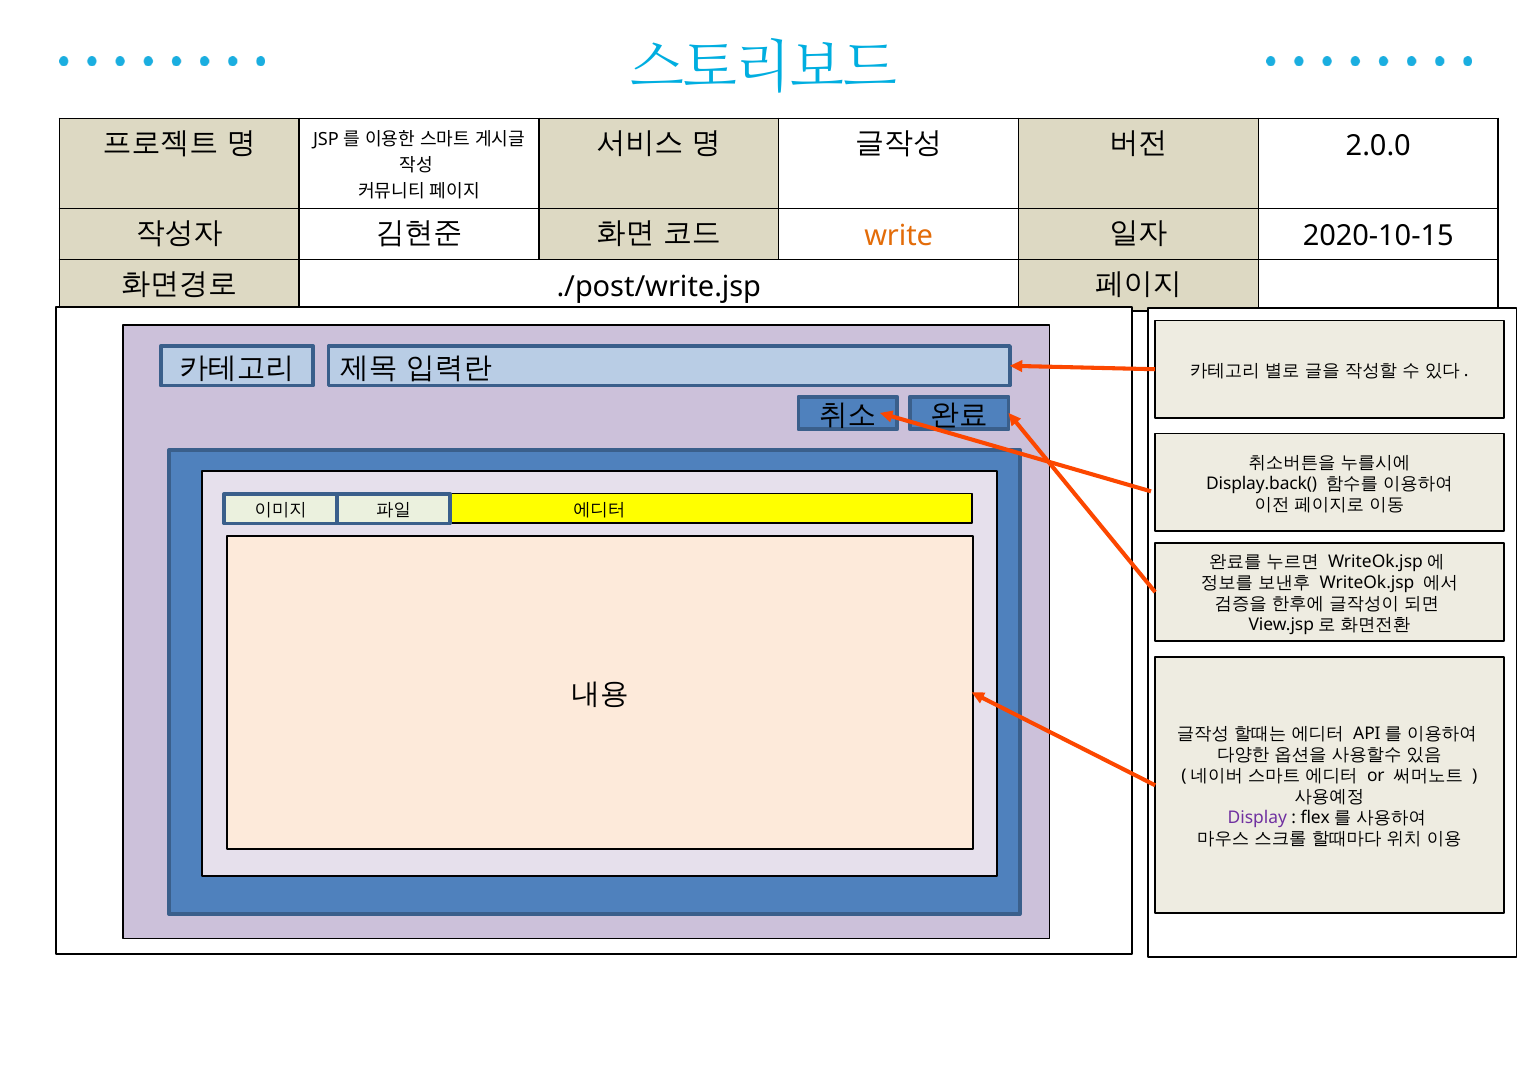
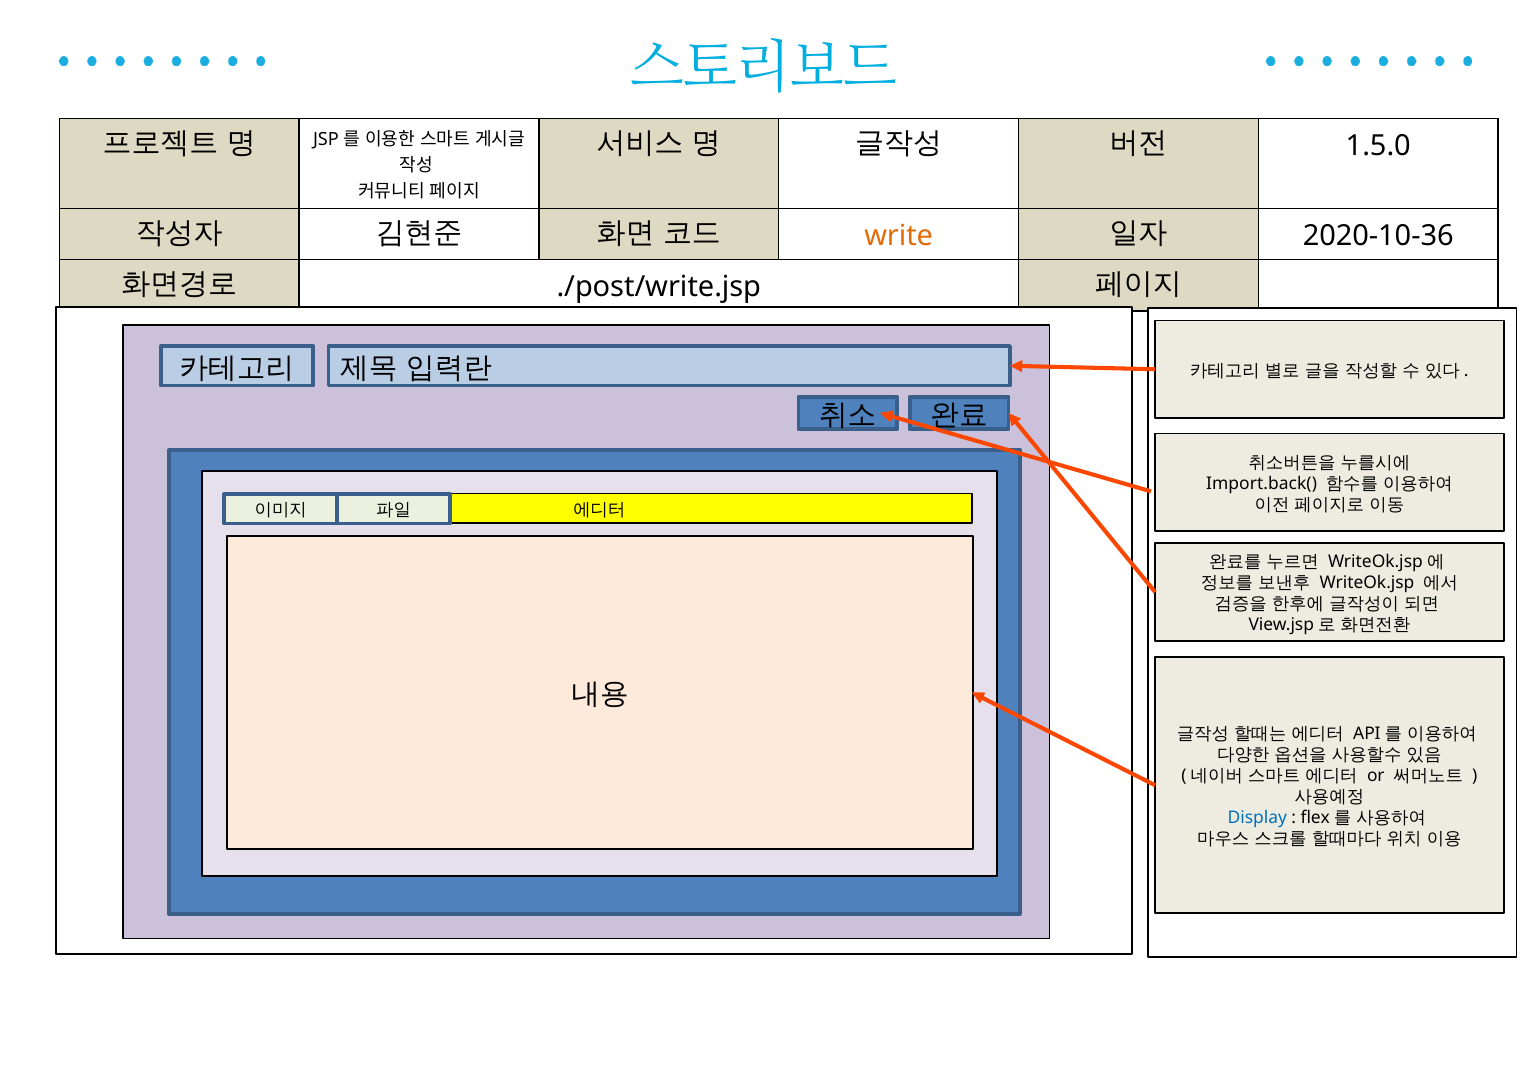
2.0.0: 2.0.0 -> 1.5.0
2020-10-15: 2020-10-15 -> 2020-10-36
Display.back(: Display.back( -> Import.back(
Display colour: purple -> blue
